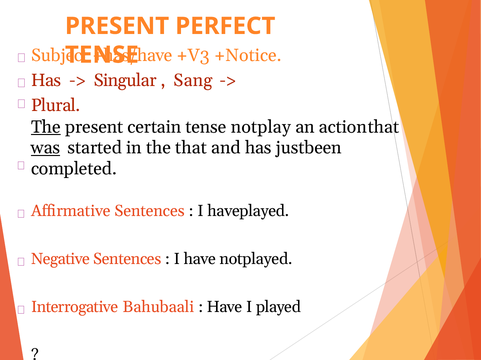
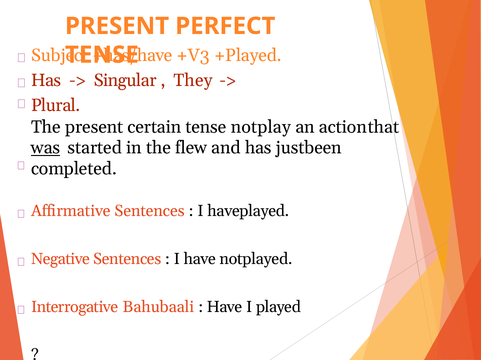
+Notice: +Notice -> +Played
Sang: Sang -> They
The at (46, 127) underline: present -> none
that: that -> flew
